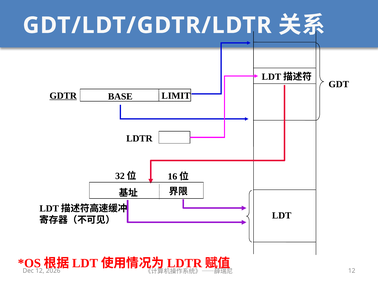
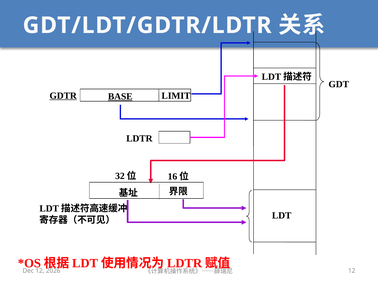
BASE underline: none -> present
